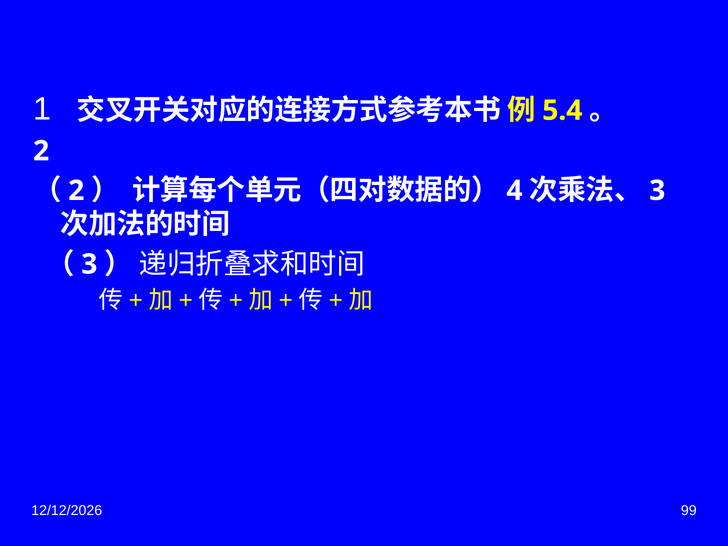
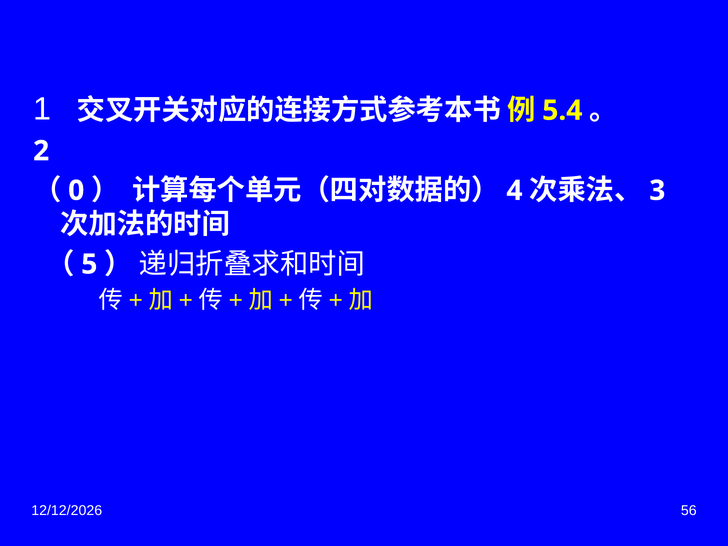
2 at (76, 191): 2 -> 0
3 at (89, 264): 3 -> 5
99: 99 -> 56
